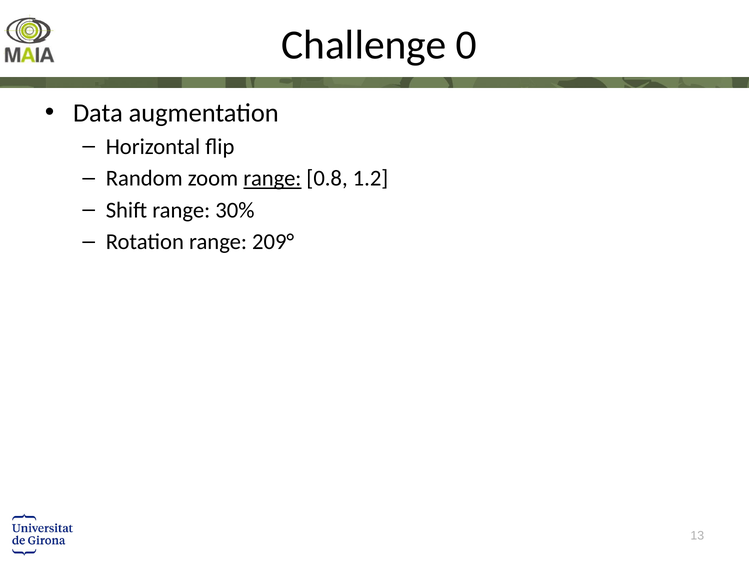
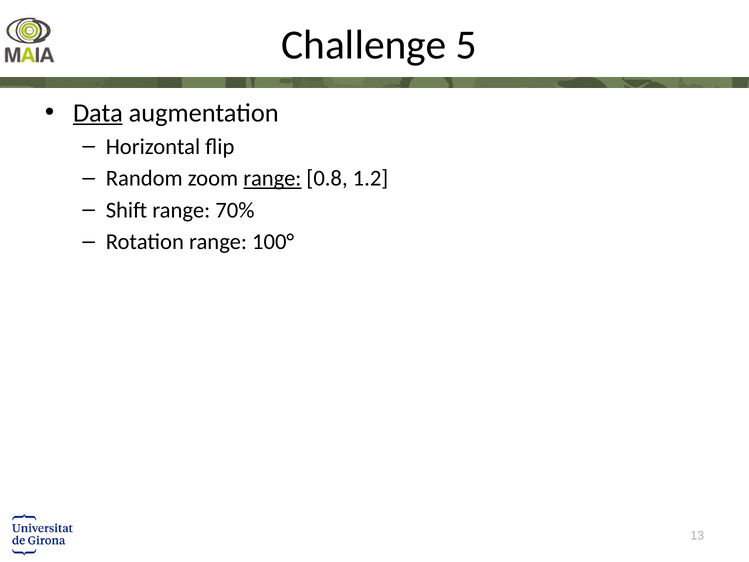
0: 0 -> 5
Data underline: none -> present
30%: 30% -> 70%
209°: 209° -> 100°
